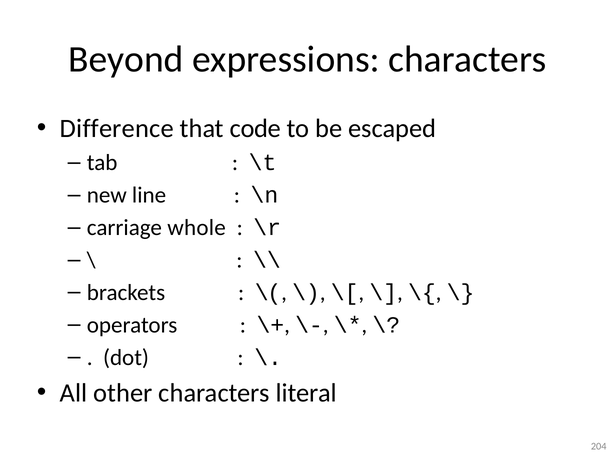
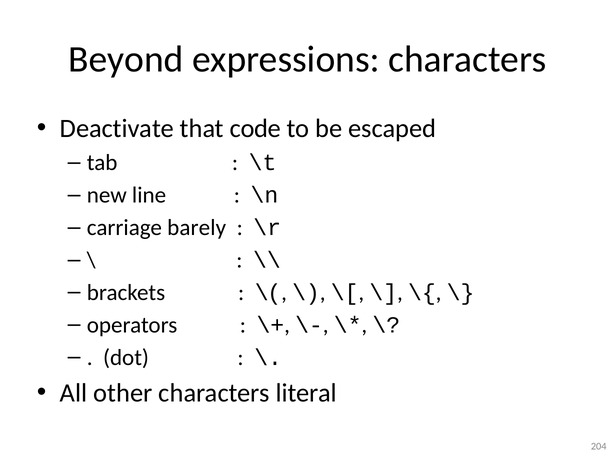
Difference: Difference -> Deactivate
whole: whole -> barely
